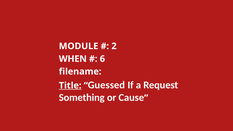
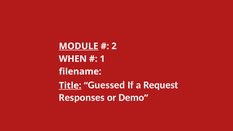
MODULE underline: none -> present
6: 6 -> 1
Something: Something -> Responses
Cause: Cause -> Demo
